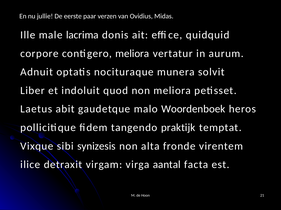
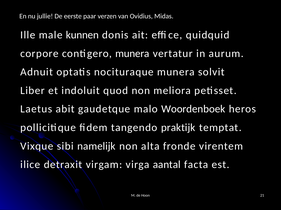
lacrima: lacrima -> kunnen
contigero meliora: meliora -> munera
synizesis: synizesis -> namelijk
